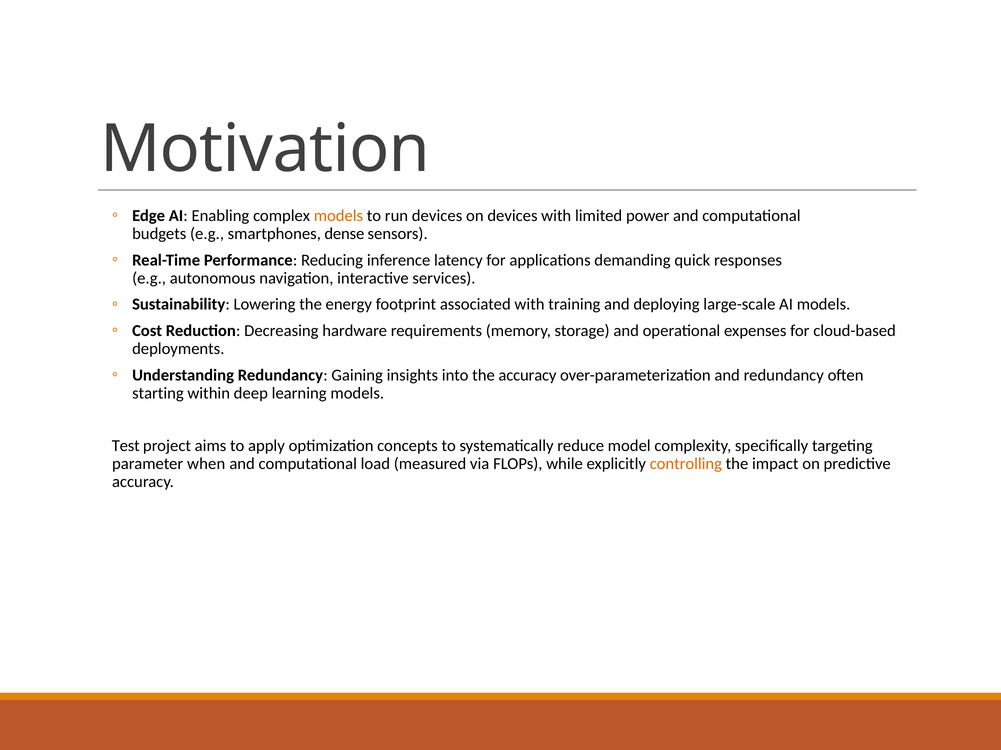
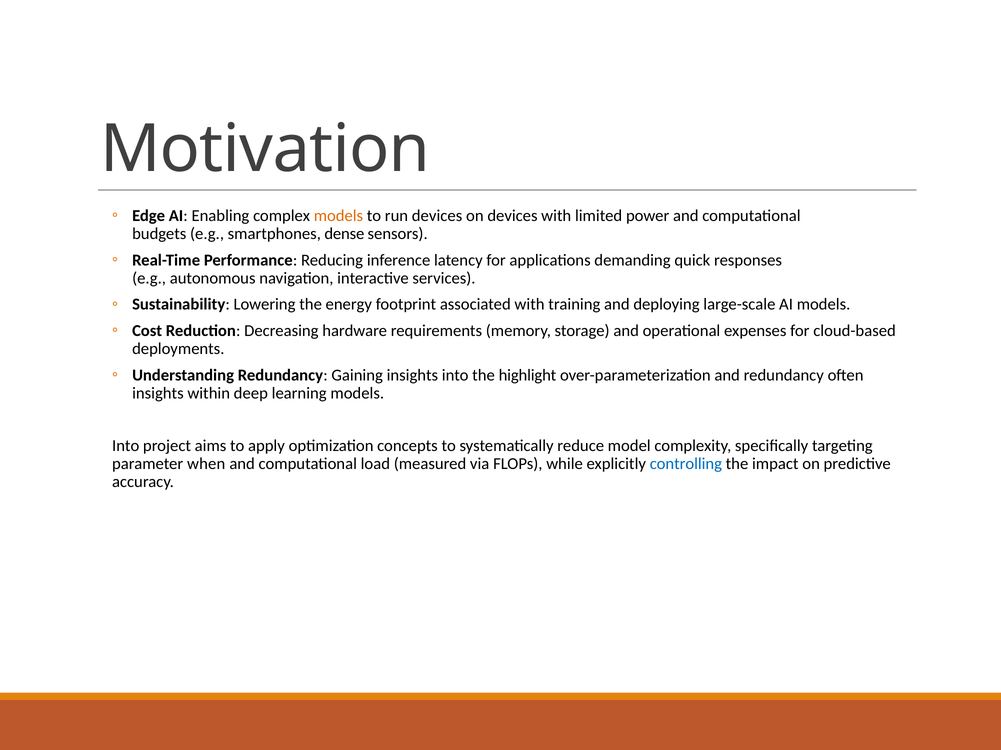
the accuracy: accuracy -> highlight
starting at (158, 393): starting -> insights
Test at (126, 446): Test -> Into
controlling colour: orange -> blue
